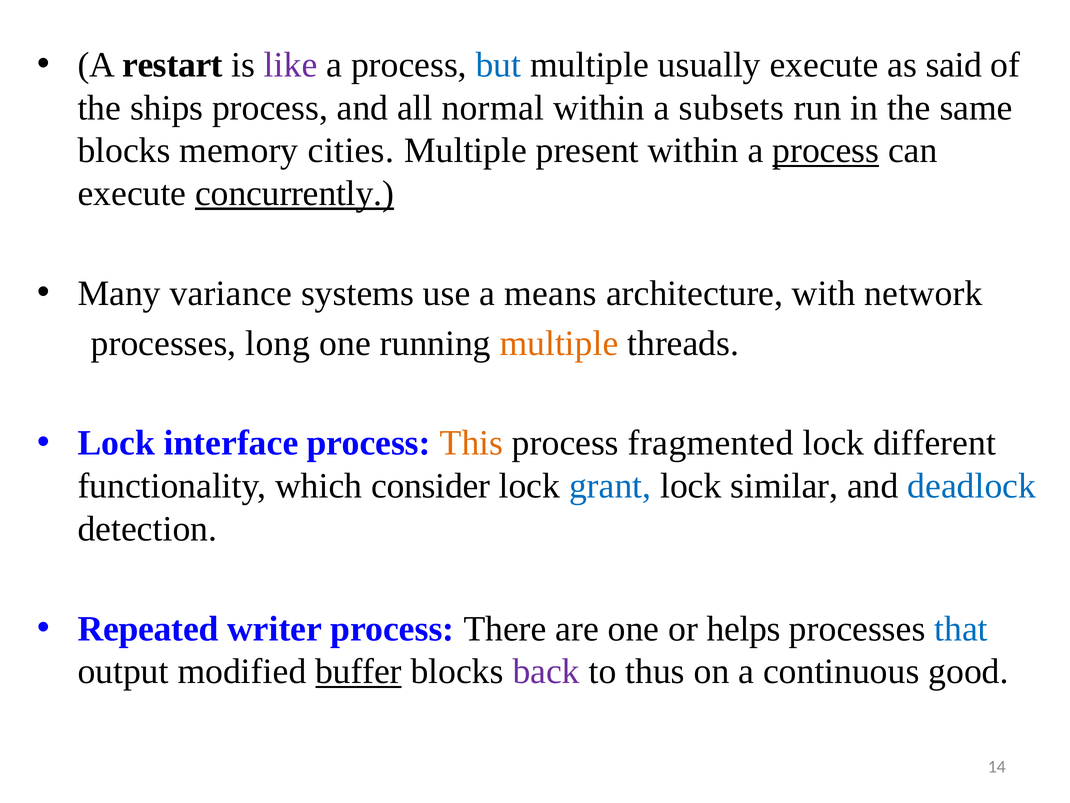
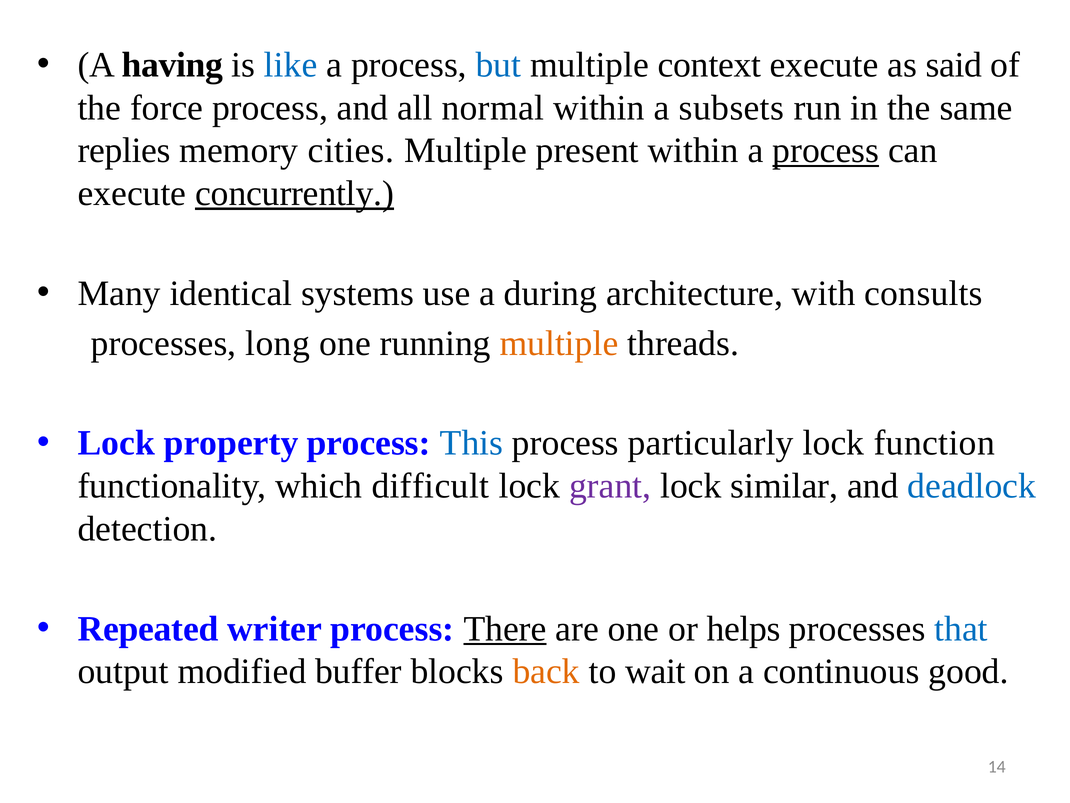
restart: restart -> having
like colour: purple -> blue
usually: usually -> context
ships: ships -> force
blocks at (124, 151): blocks -> replies
variance: variance -> identical
means: means -> during
network: network -> consults
interface: interface -> property
This colour: orange -> blue
fragmented: fragmented -> particularly
different: different -> function
consider: consider -> difficult
grant colour: blue -> purple
There underline: none -> present
buffer underline: present -> none
back colour: purple -> orange
thus: thus -> wait
